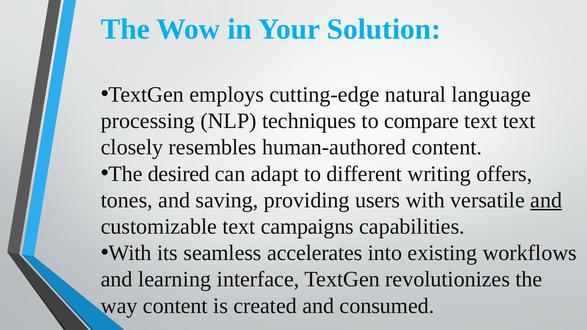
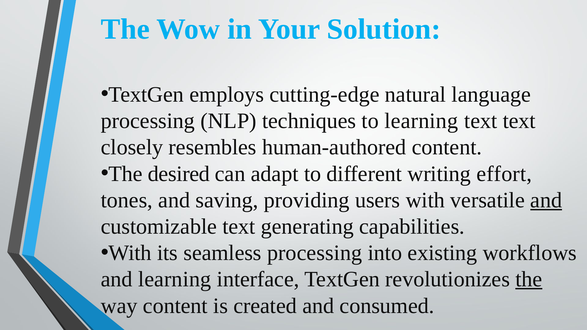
to compare: compare -> learning
offers: offers -> effort
campaigns: campaigns -> generating
seamless accelerates: accelerates -> processing
the at (529, 280) underline: none -> present
